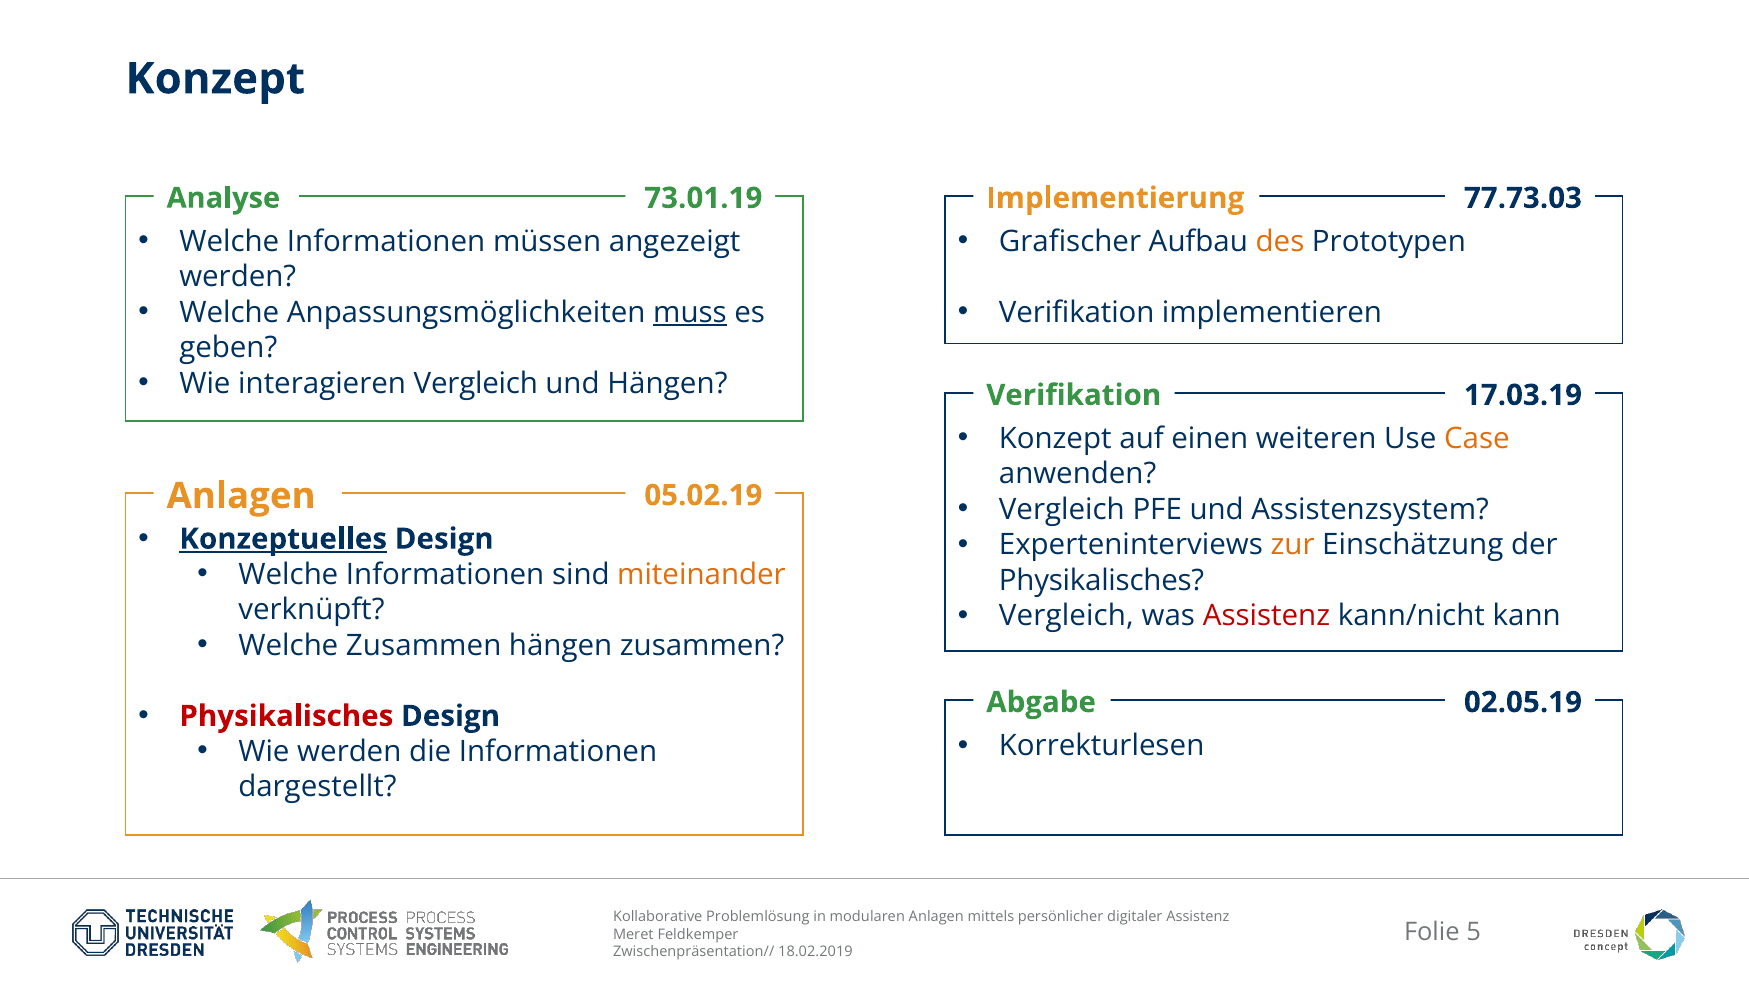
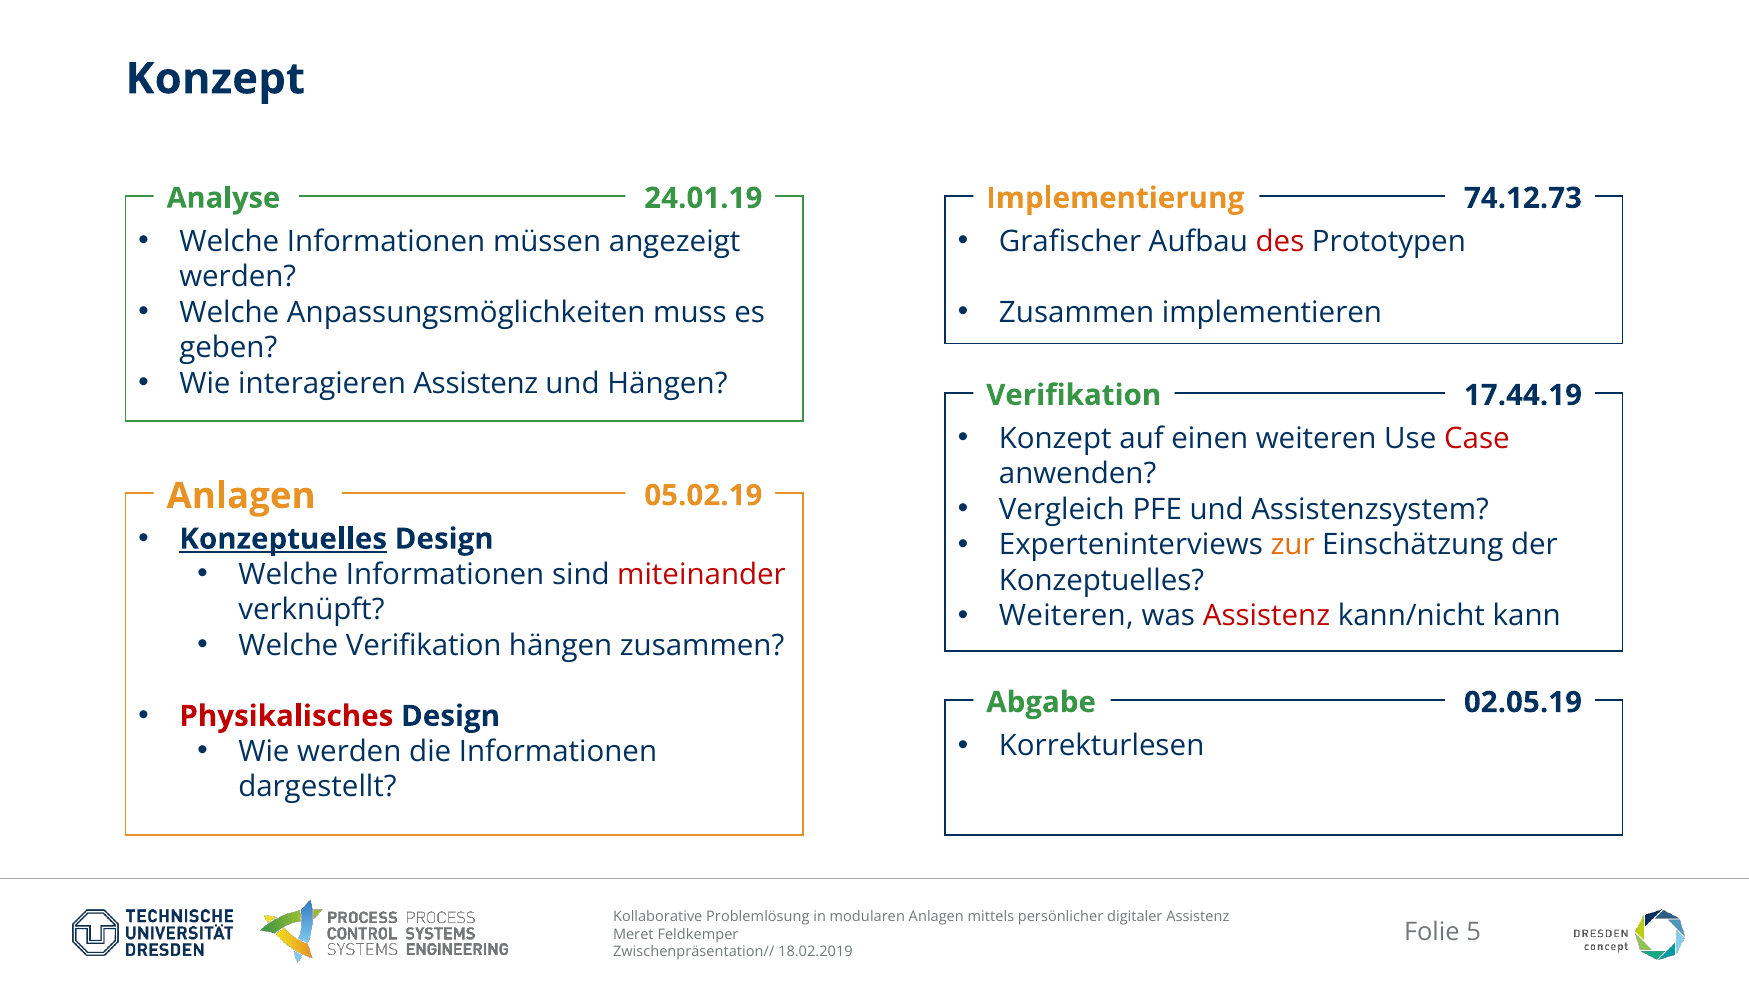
77.73.03: 77.73.03 -> 74.12.73
73.01.19: 73.01.19 -> 24.01.19
des colour: orange -> red
muss underline: present -> none
Verifikation at (1077, 312): Verifikation -> Zusammen
interagieren Vergleich: Vergleich -> Assistenz
17.03.19: 17.03.19 -> 17.44.19
Case colour: orange -> red
miteinander colour: orange -> red
Physikalisches at (1102, 580): Physikalisches -> Konzeptuelles
Vergleich at (1066, 616): Vergleich -> Weiteren
Welche Zusammen: Zusammen -> Verifikation
